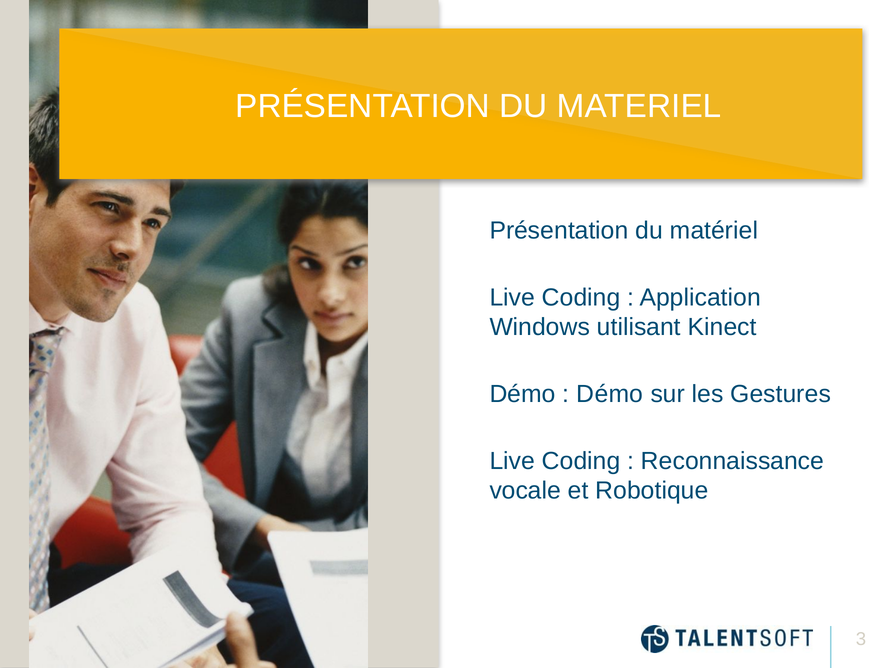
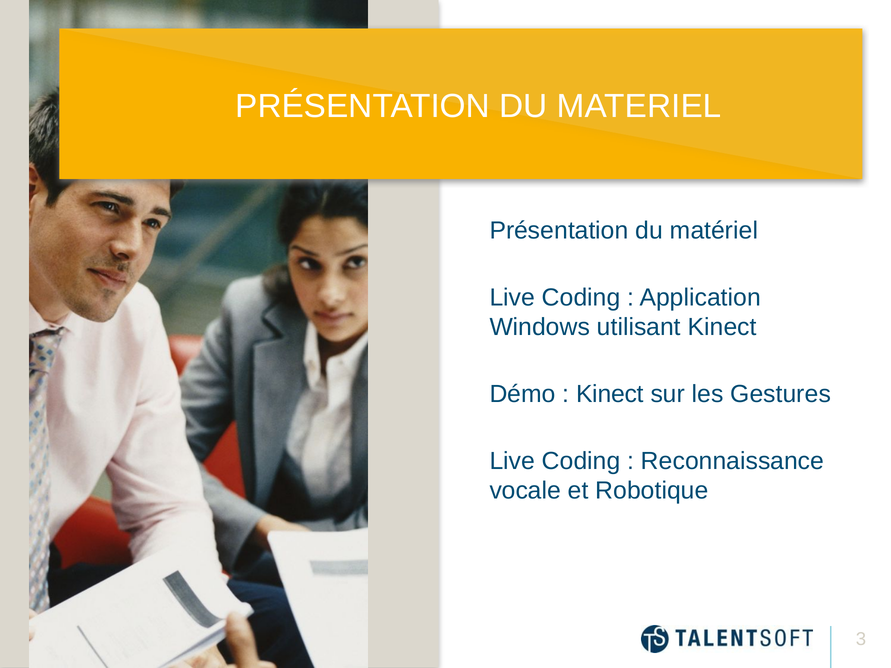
Démo at (610, 394): Démo -> Kinect
